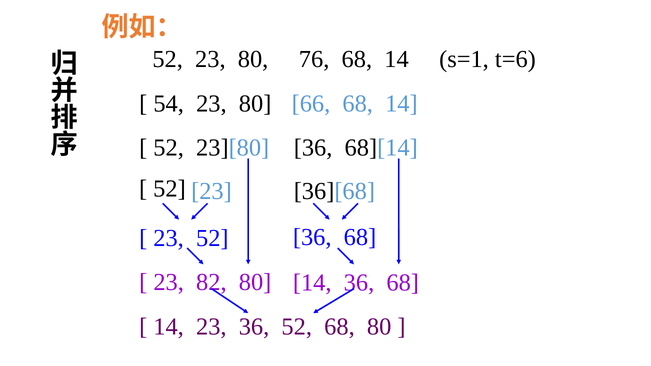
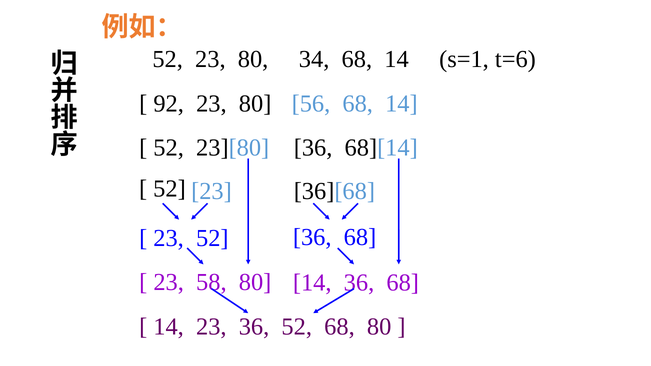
76: 76 -> 34
54: 54 -> 92
66: 66 -> 56
82: 82 -> 58
